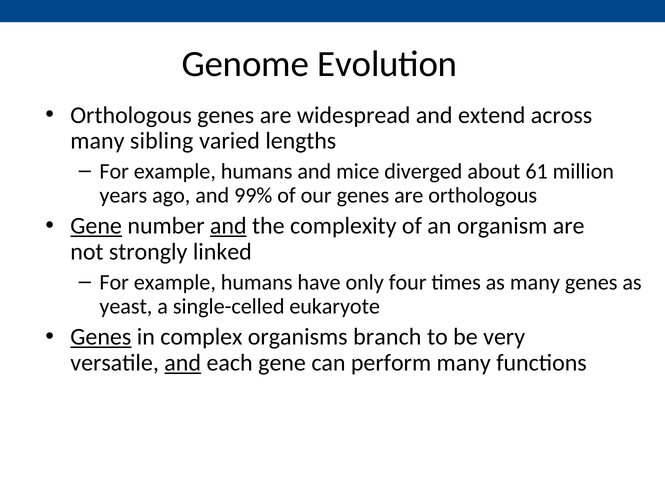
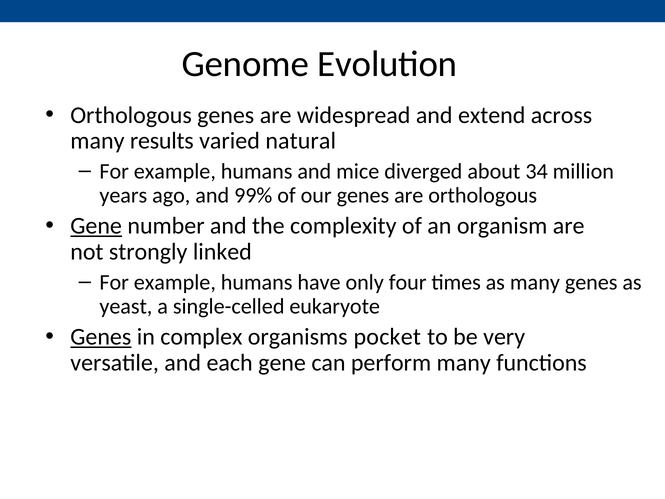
sibling: sibling -> results
lengths: lengths -> natural
61: 61 -> 34
and at (228, 226) underline: present -> none
branch: branch -> pocket
and at (183, 363) underline: present -> none
